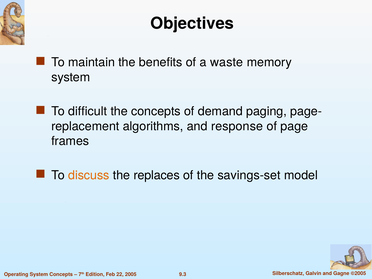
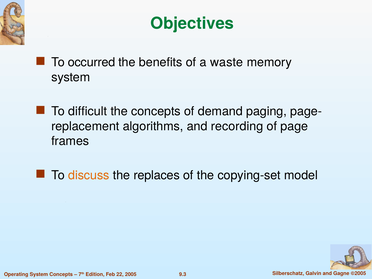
Objectives colour: black -> green
maintain: maintain -> occurred
response: response -> recording
savings-set: savings-set -> copying-set
